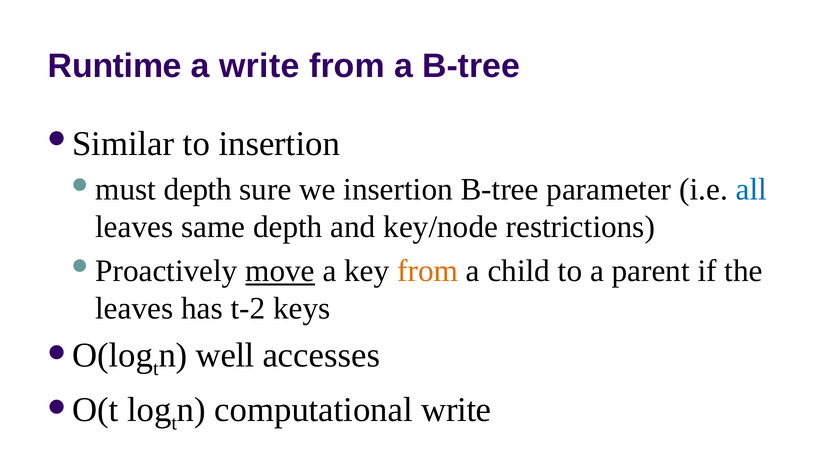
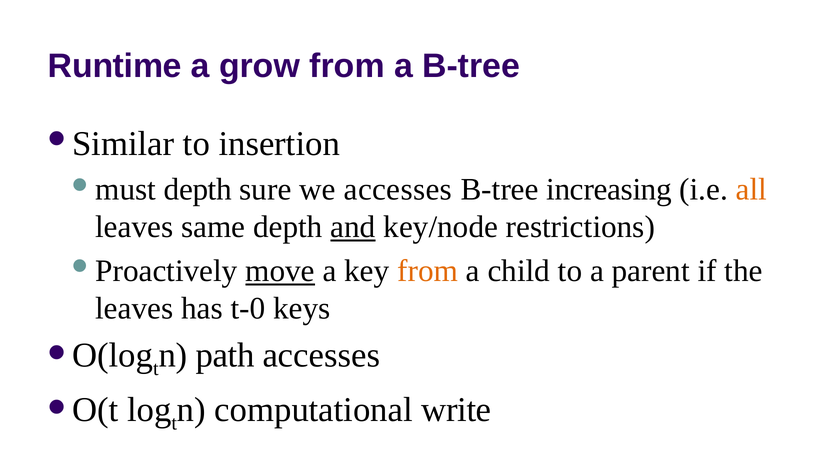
a write: write -> grow
we insertion: insertion -> accesses
parameter: parameter -> increasing
all colour: blue -> orange
and underline: none -> present
t-2: t-2 -> t-0
well: well -> path
